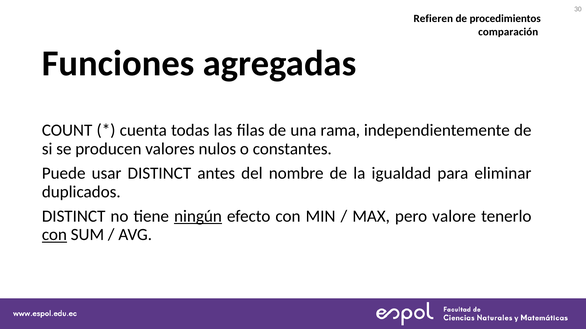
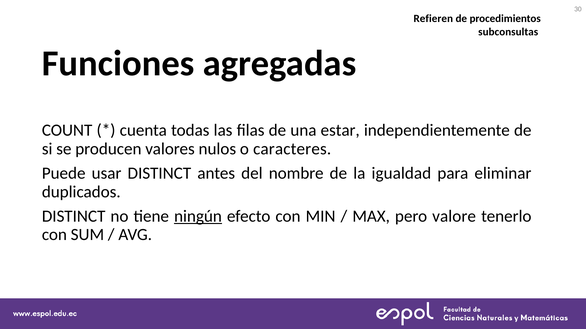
comparación: comparación -> subconsultas
rama: rama -> estar
constantes: constantes -> caracteres
con at (54, 235) underline: present -> none
